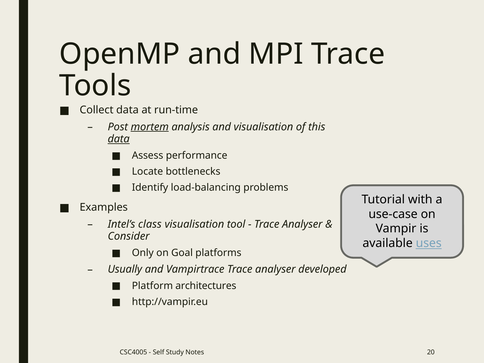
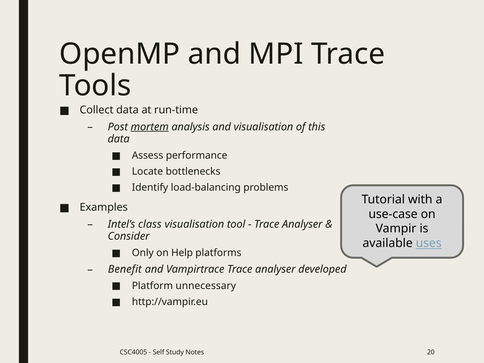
data at (119, 139) underline: present -> none
Goal: Goal -> Help
Usually: Usually -> Benefit
architectures: architectures -> unnecessary
